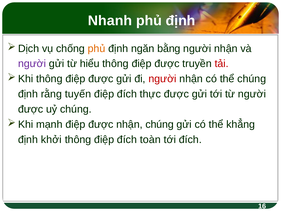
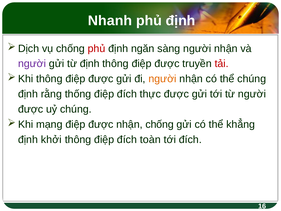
phủ at (96, 48) colour: orange -> red
bằng: bằng -> sàng
từ hiểu: hiểu -> định
người at (162, 79) colour: red -> orange
tuyến: tuyến -> thống
mạnh: mạnh -> mạng
nhận chúng: chúng -> chống
